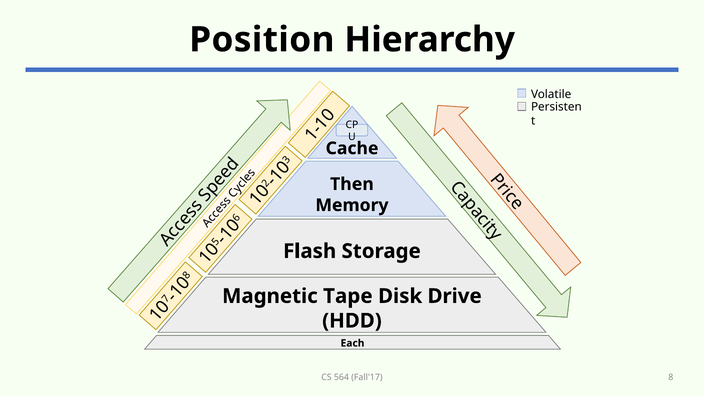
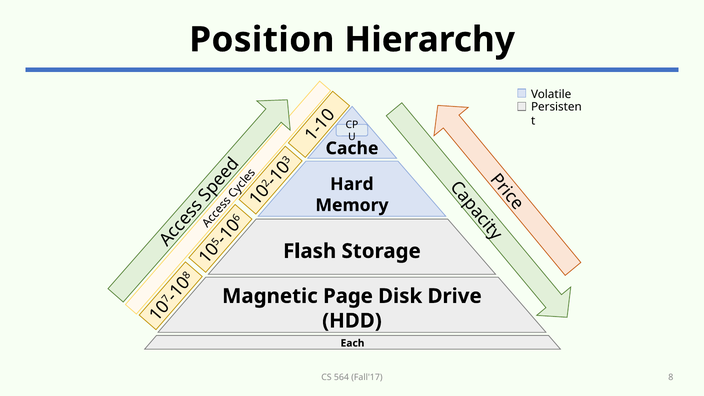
Then: Then -> Hard
Tape: Tape -> Page
